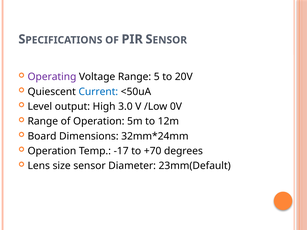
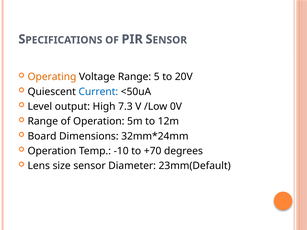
Operating colour: purple -> orange
3.0: 3.0 -> 7.3
-17: -17 -> -10
